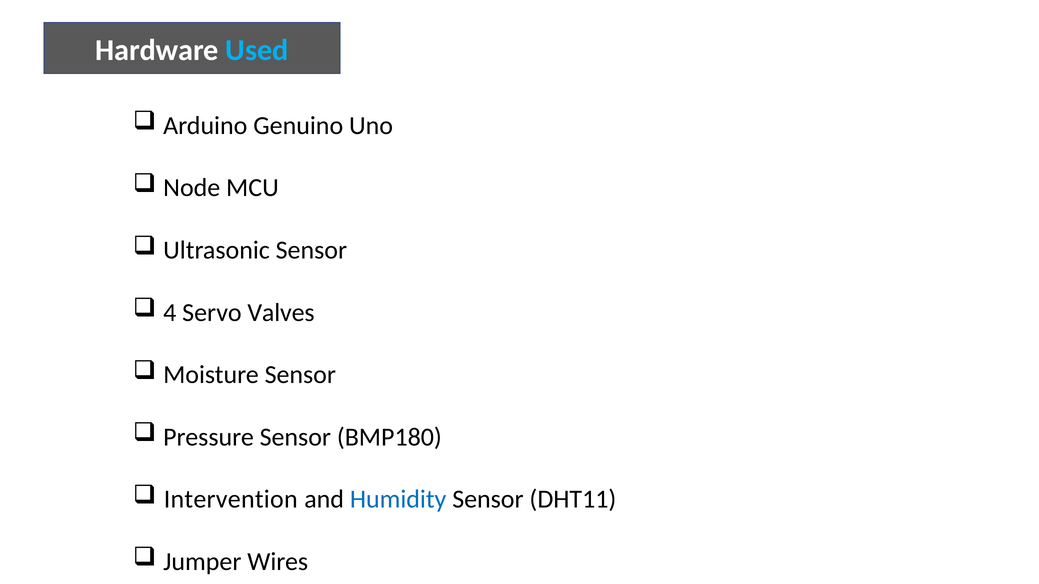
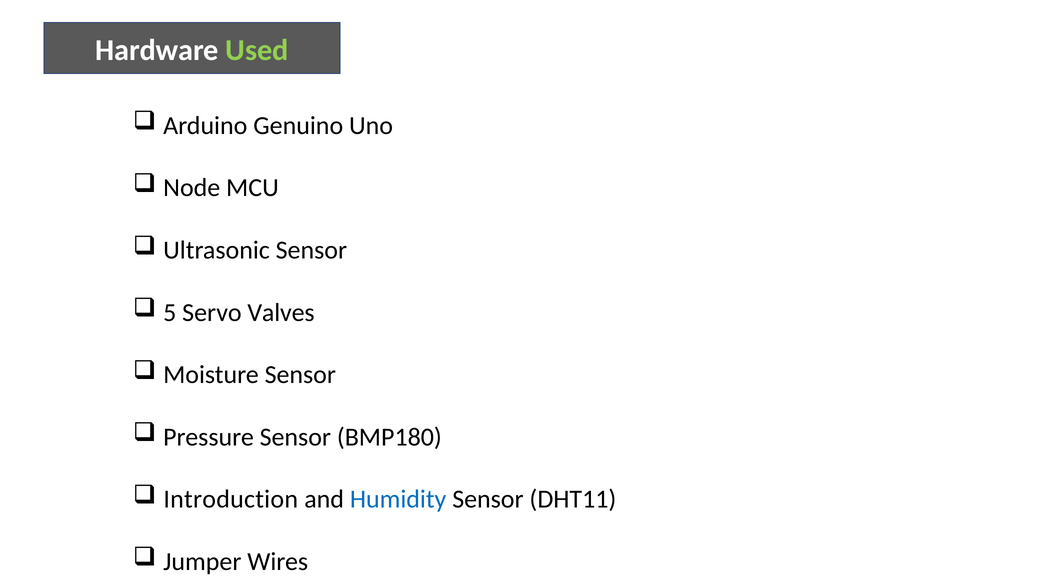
Used colour: light blue -> light green
4: 4 -> 5
Intervention: Intervention -> Introduction
